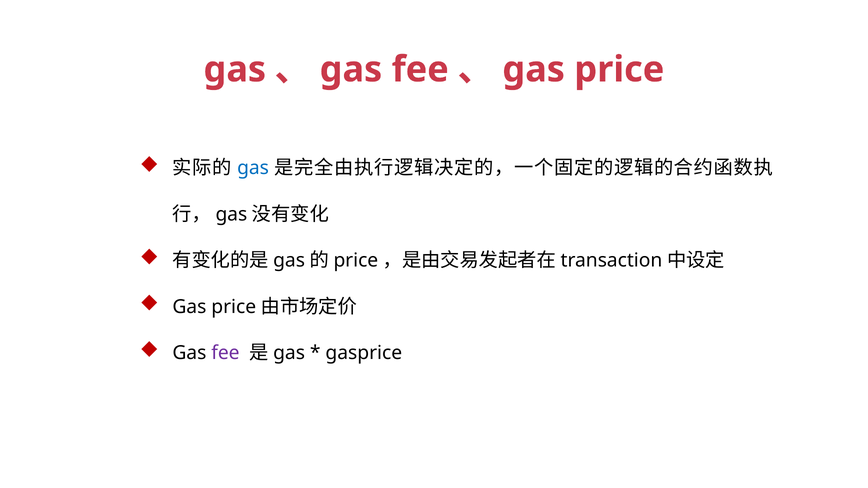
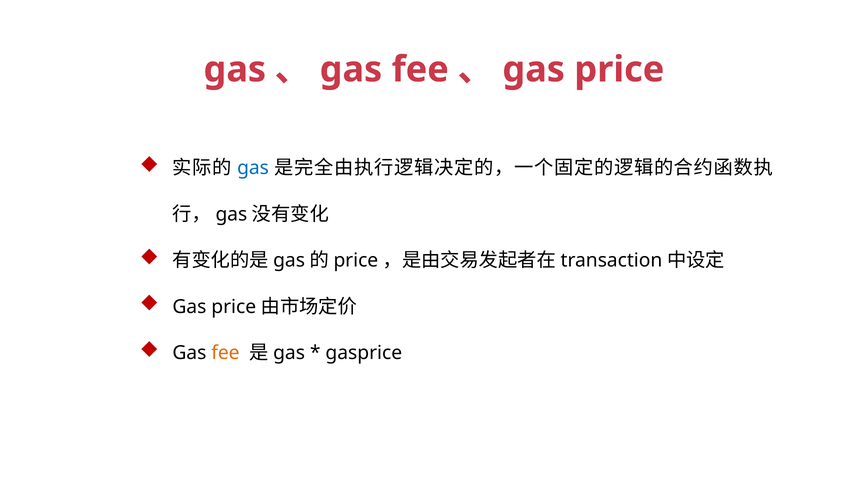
fee at (225, 353) colour: purple -> orange
